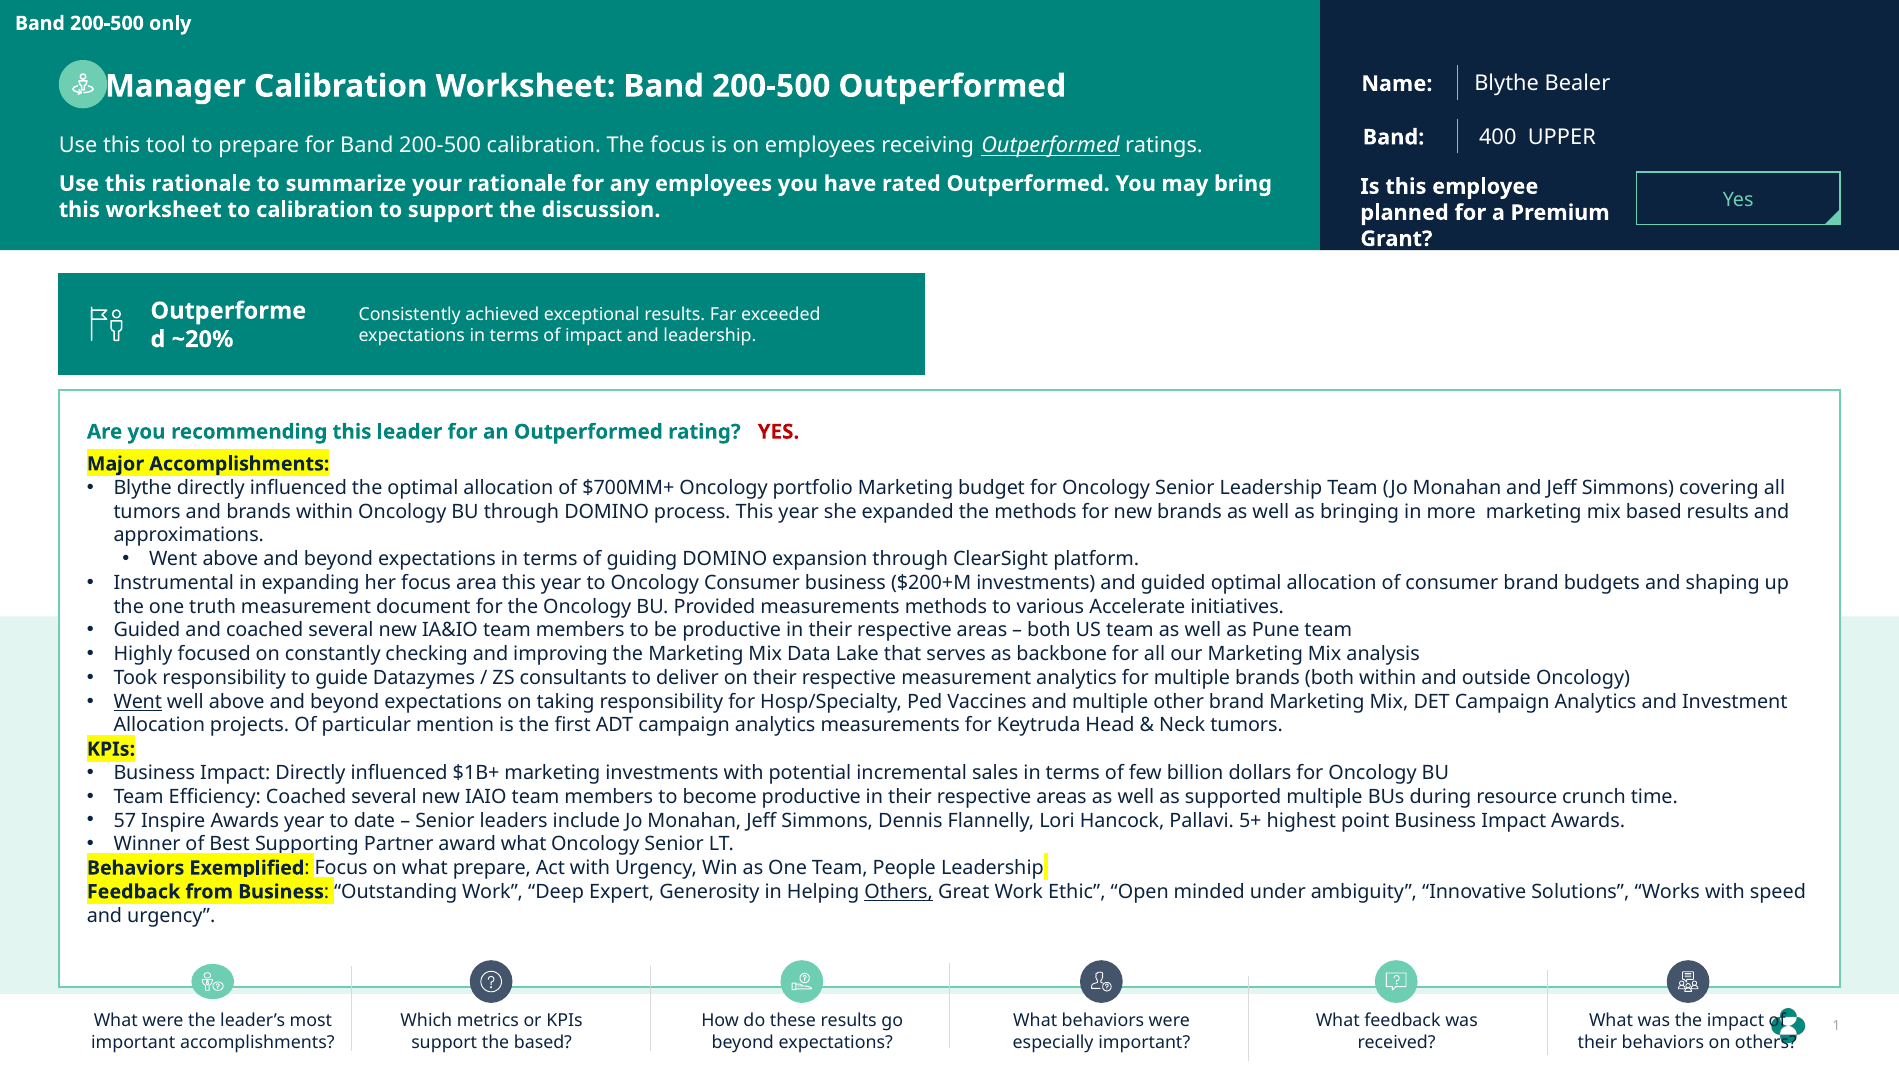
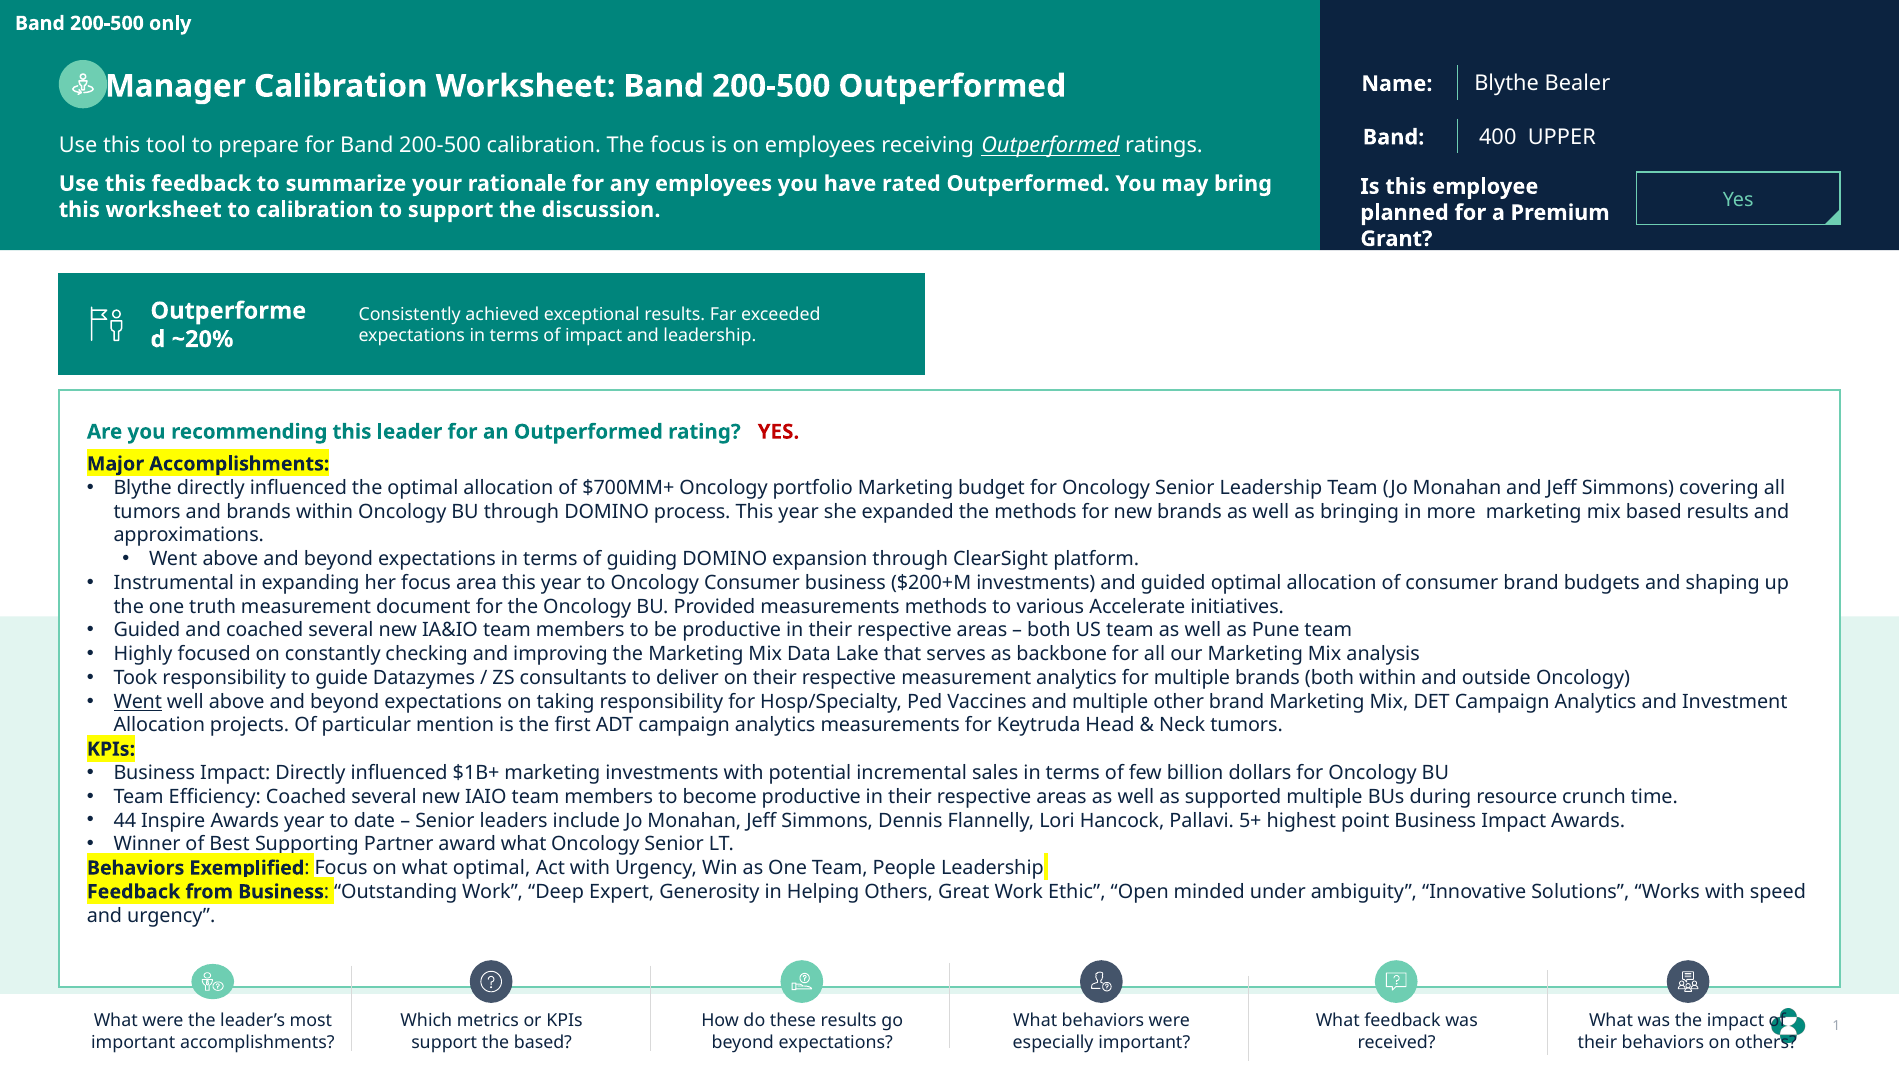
this rationale: rationale -> feedback
57: 57 -> 44
what prepare: prepare -> optimal
Others at (899, 892) underline: present -> none
